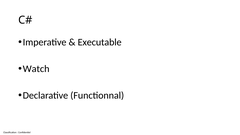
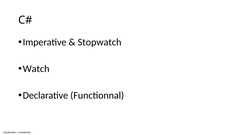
Executable: Executable -> Stopwatch
